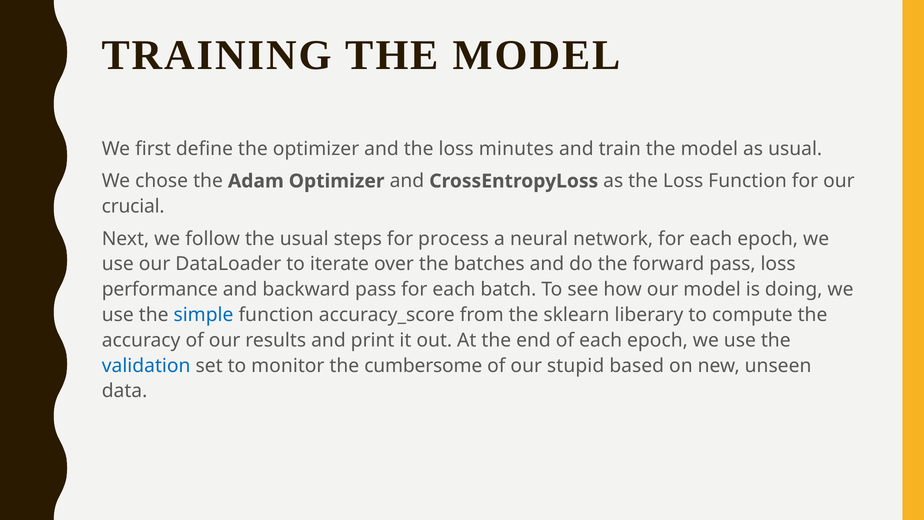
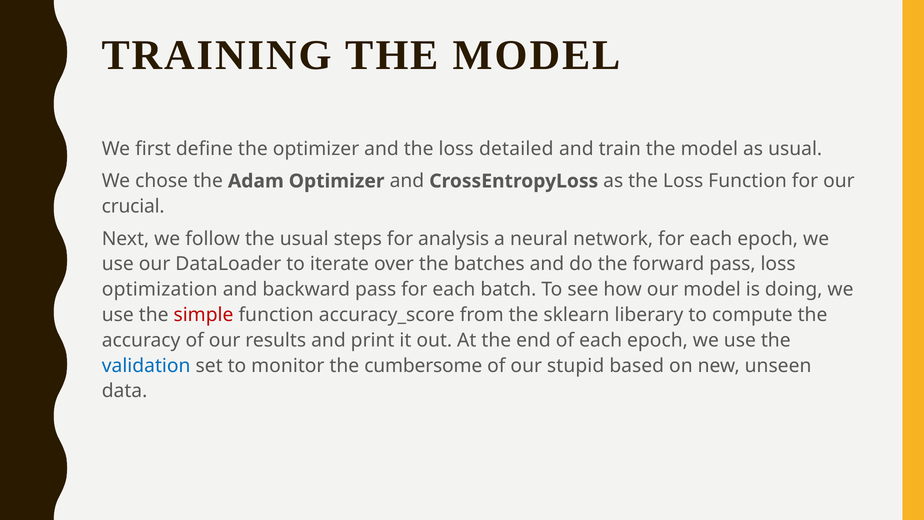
minutes: minutes -> detailed
process: process -> analysis
performance: performance -> optimization
simple colour: blue -> red
